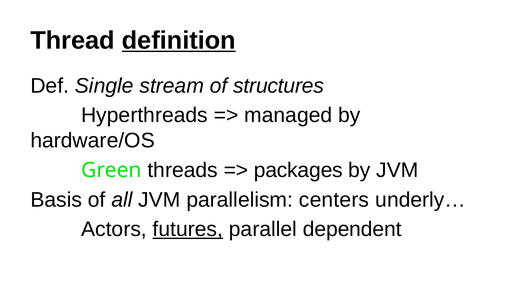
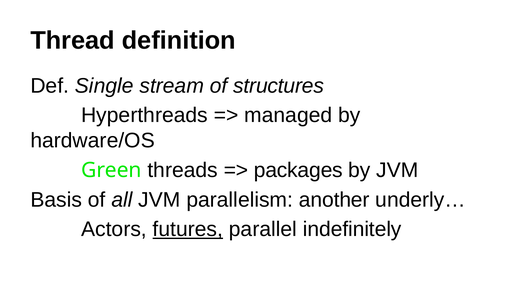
definition underline: present -> none
centers: centers -> another
dependent: dependent -> indefinitely
